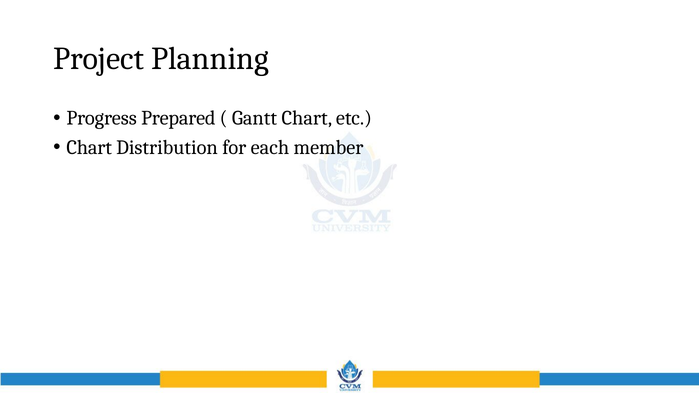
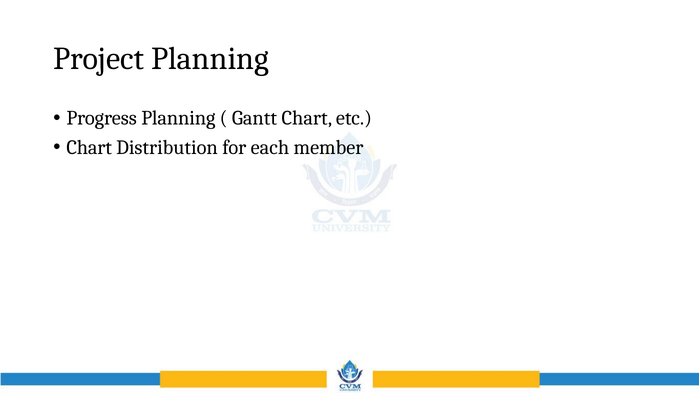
Progress Prepared: Prepared -> Planning
